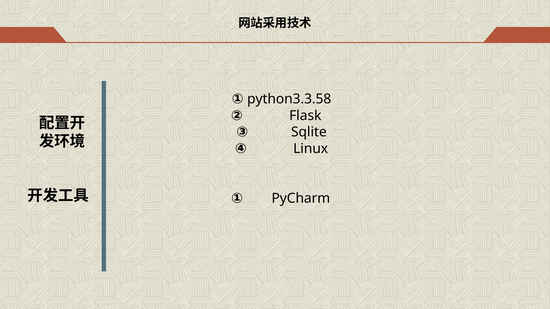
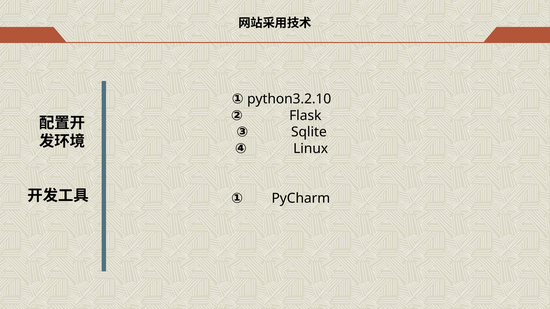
python3.3.58: python3.3.58 -> python3.2.10
